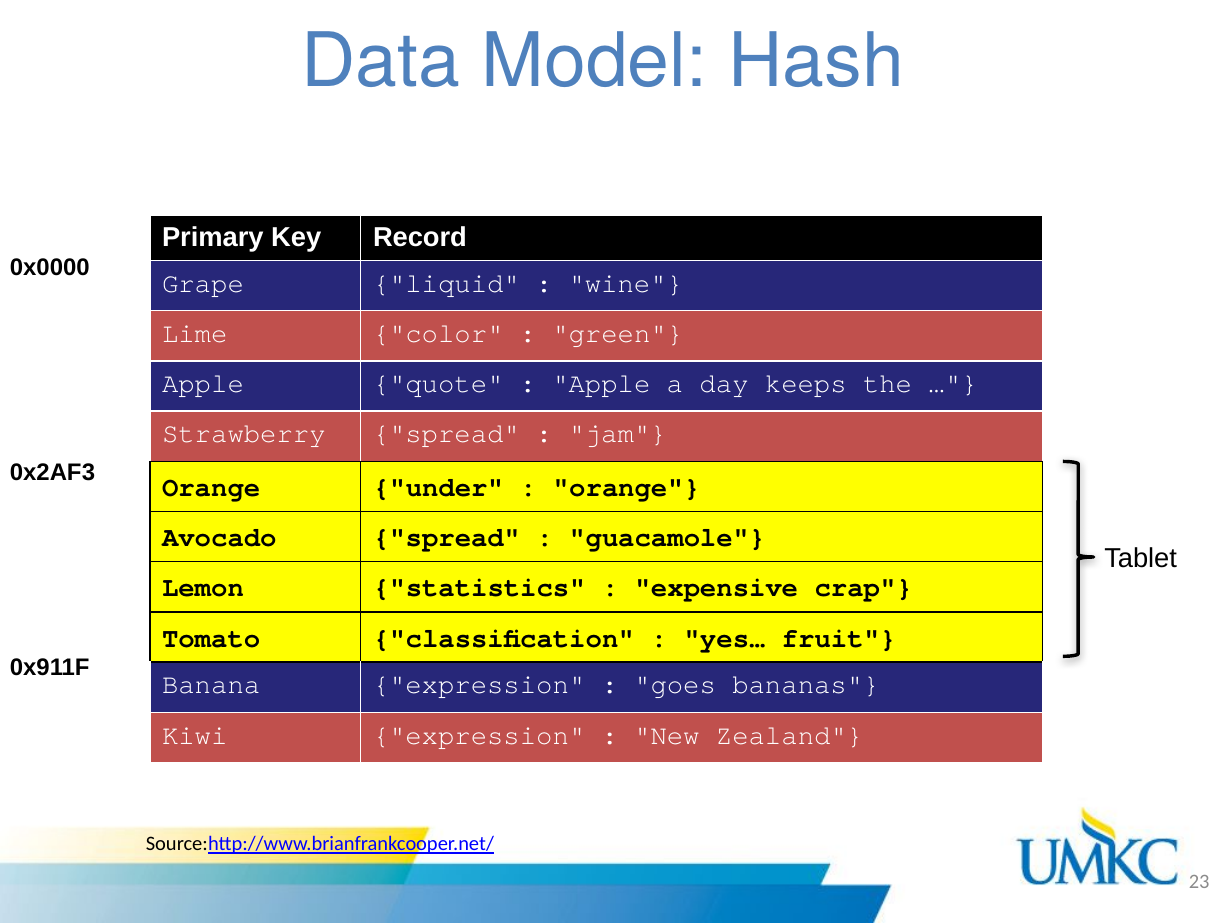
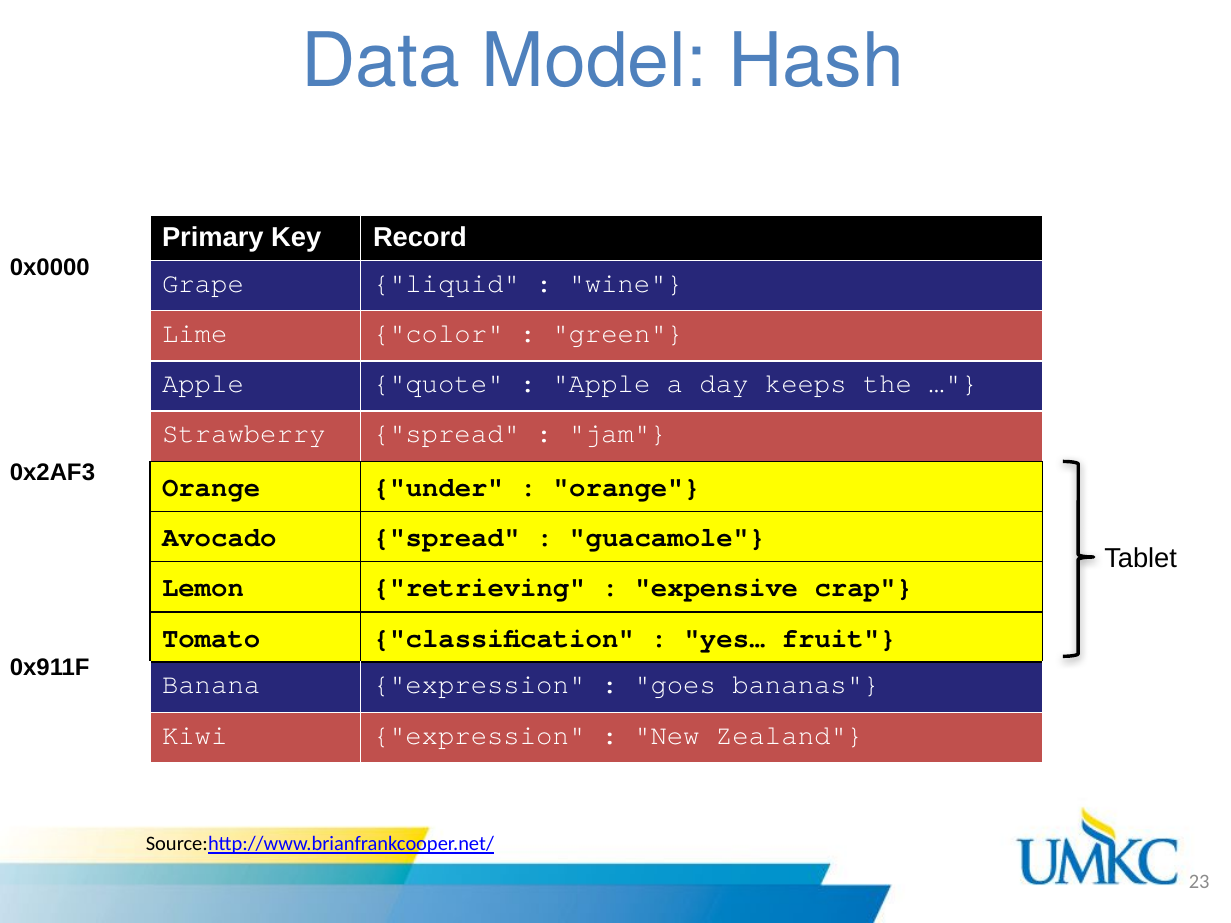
statistics: statistics -> retrieving
